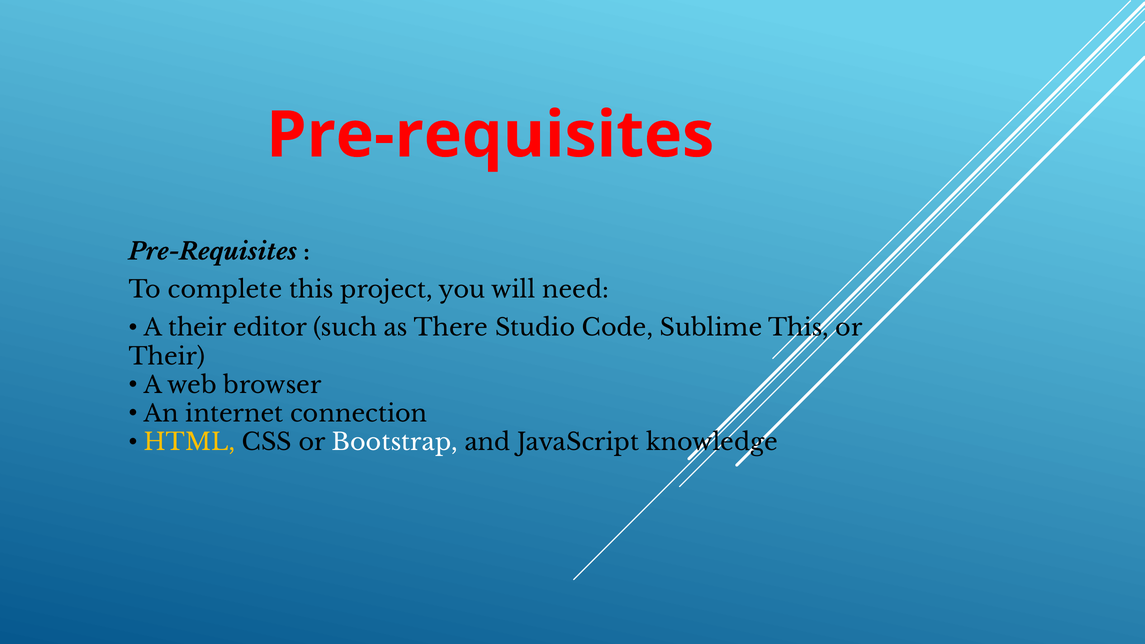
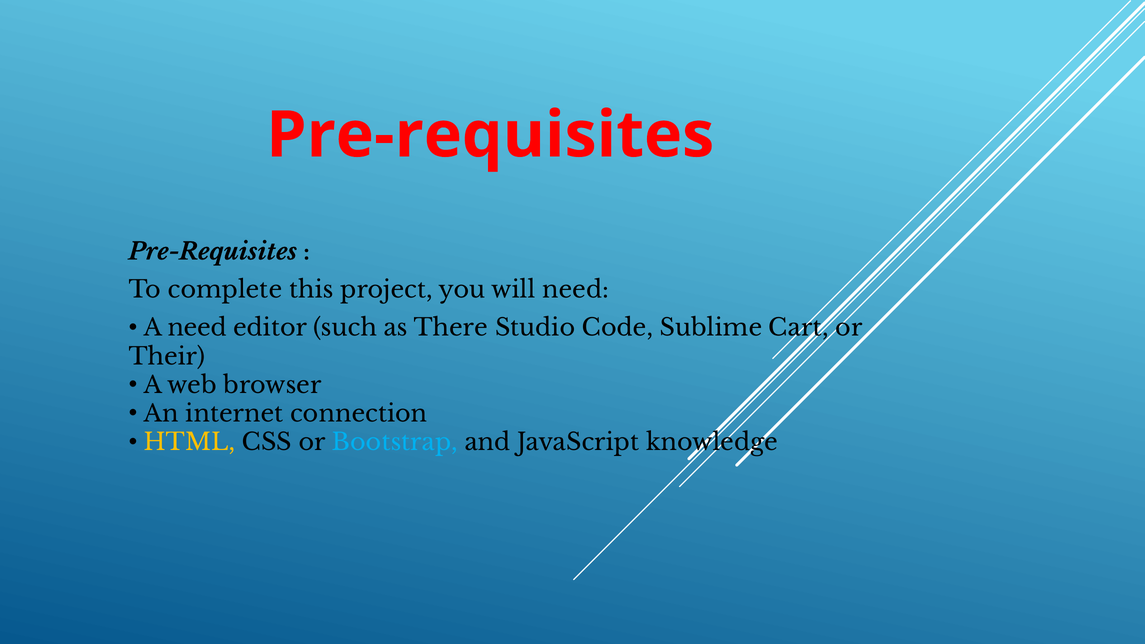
A their: their -> need
Sublime This: This -> Cart
Bootstrap colour: white -> light blue
